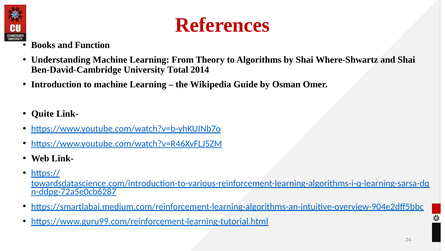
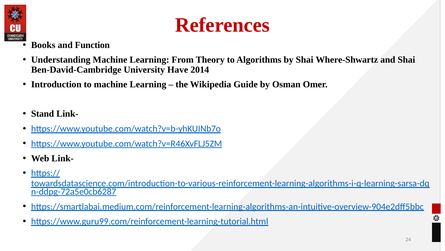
Total: Total -> Have
Quite: Quite -> Stand
